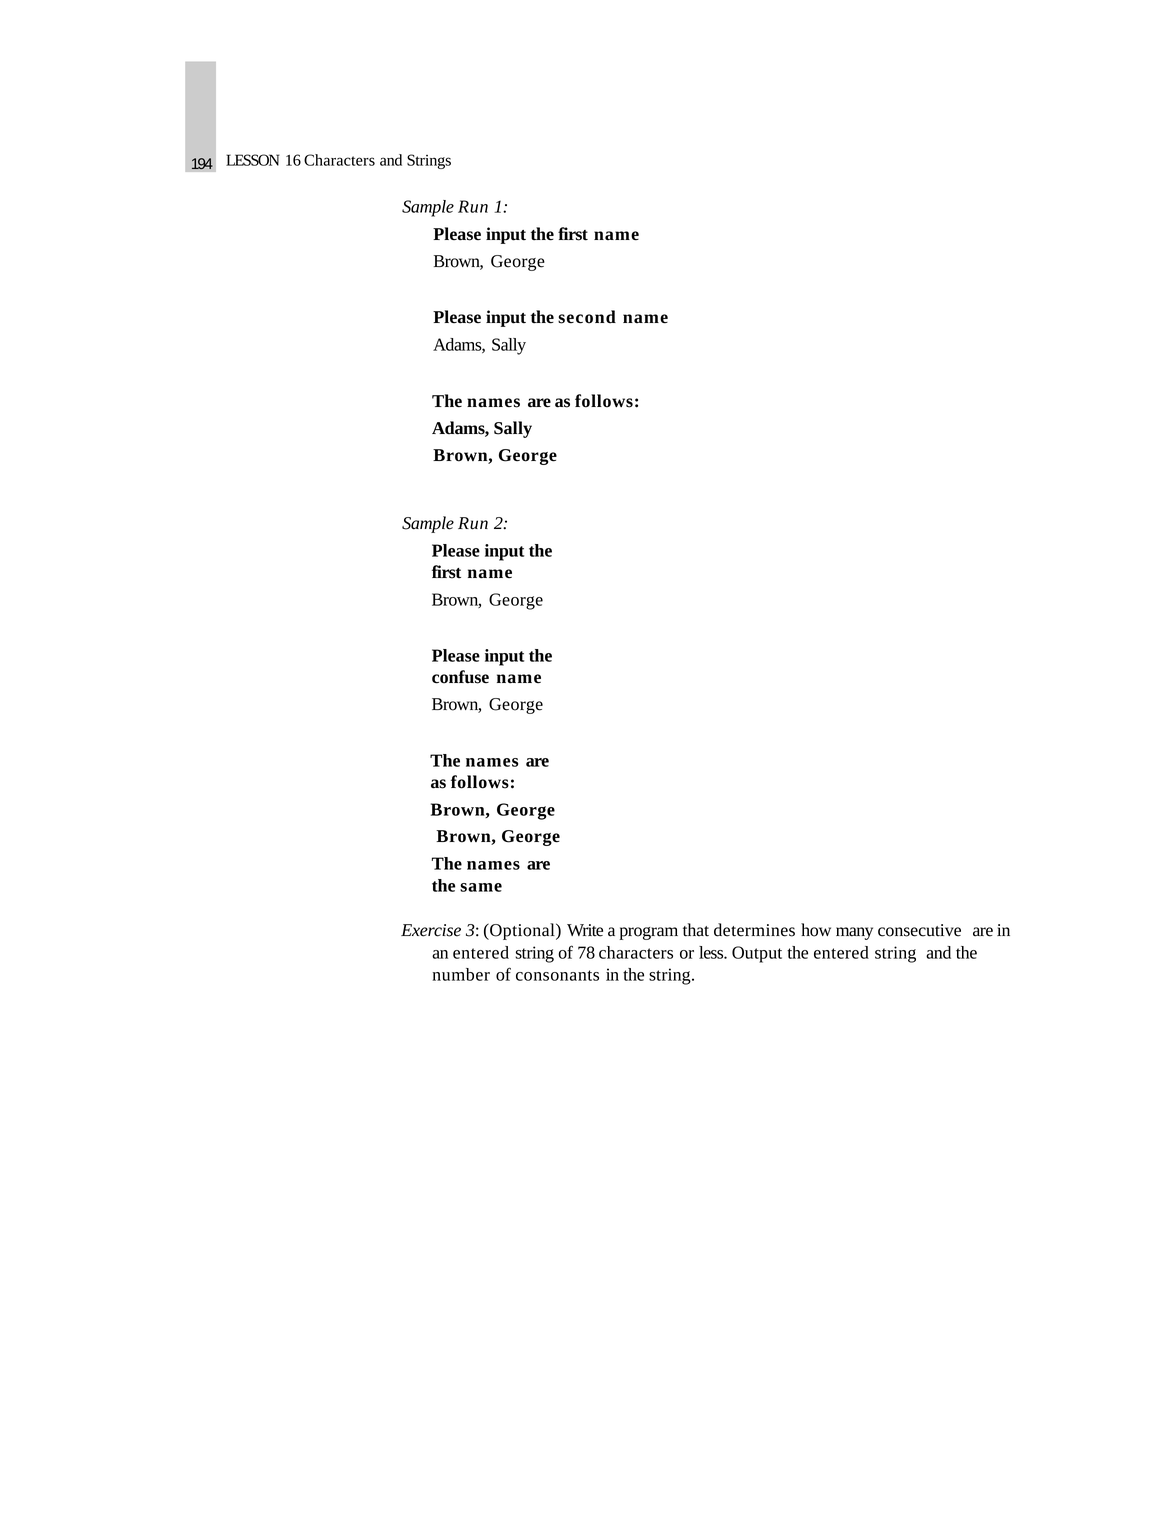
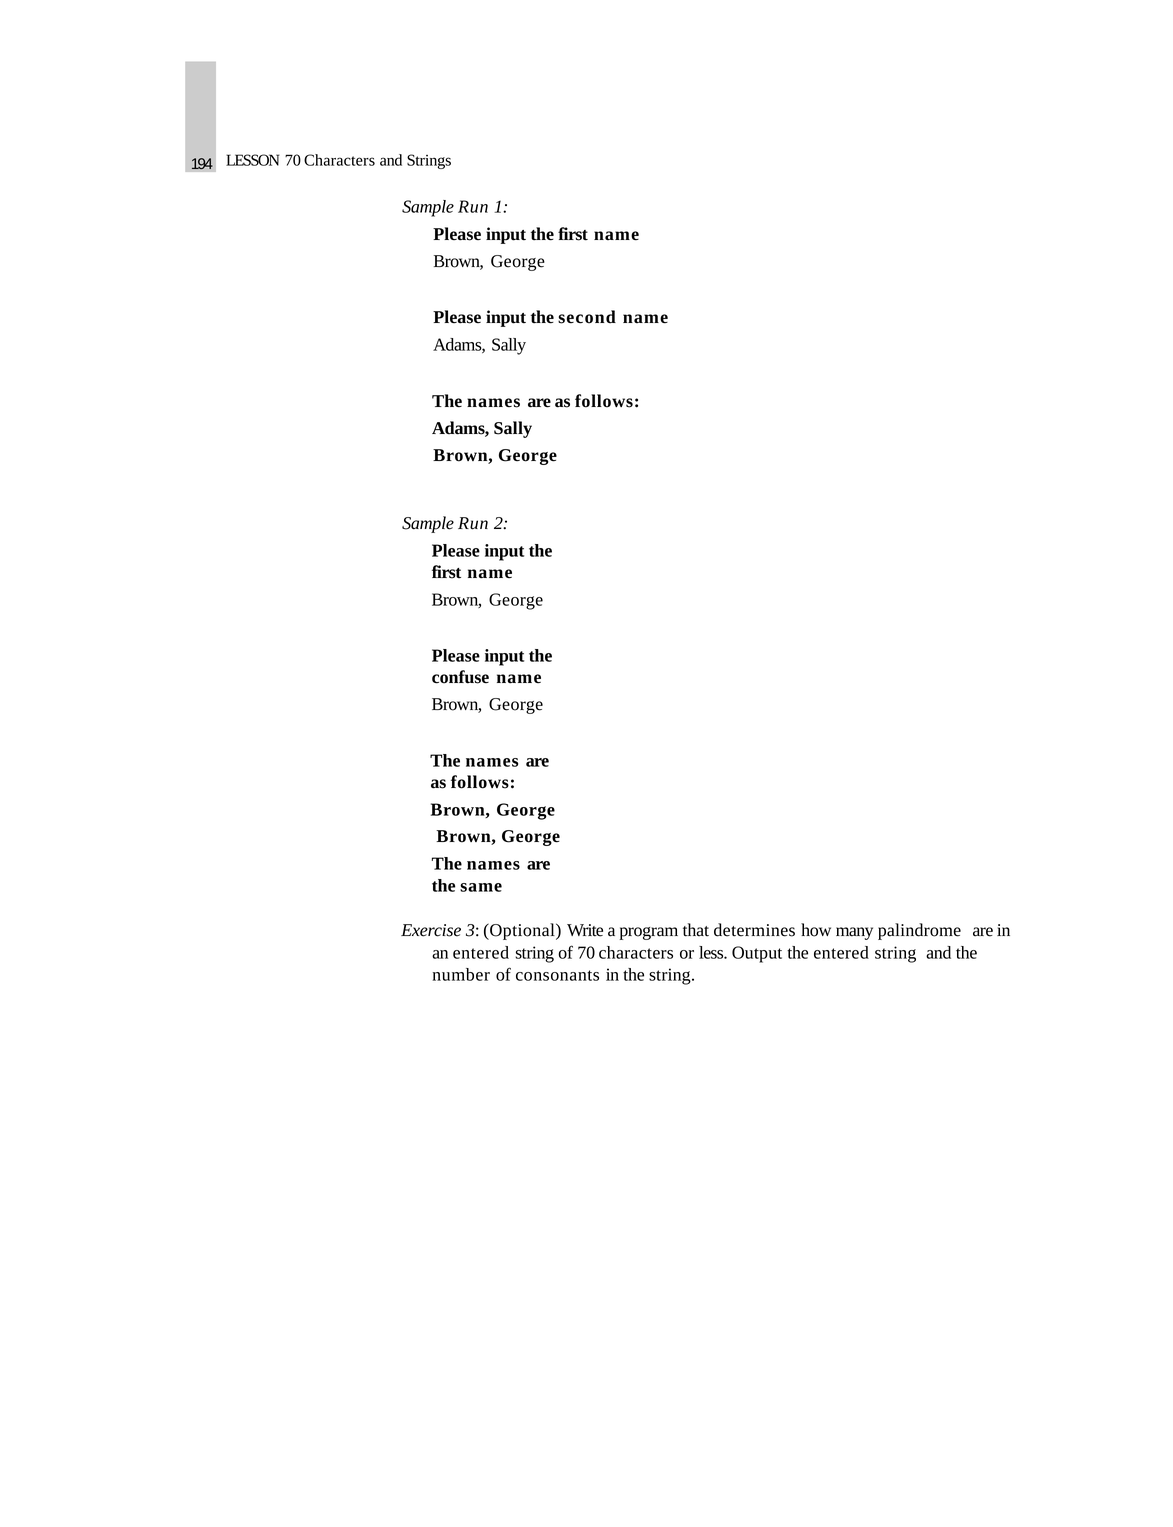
LESSON 16: 16 -> 70
consecutive: consecutive -> palindrome
of 78: 78 -> 70
